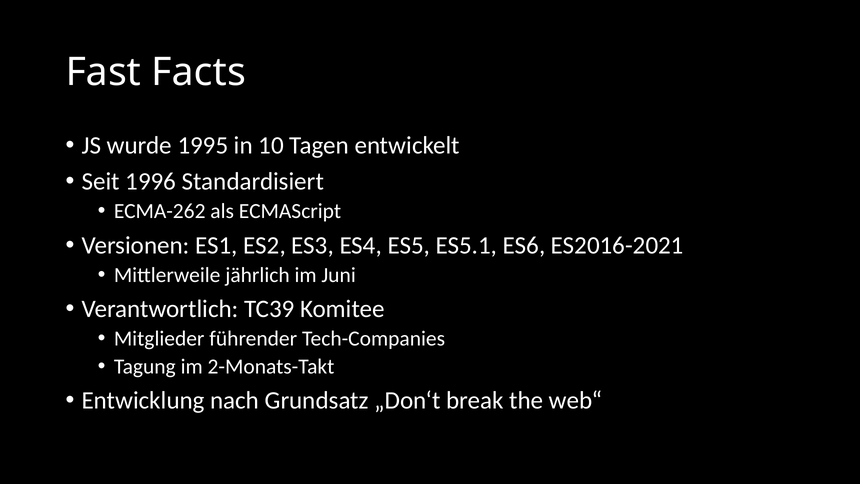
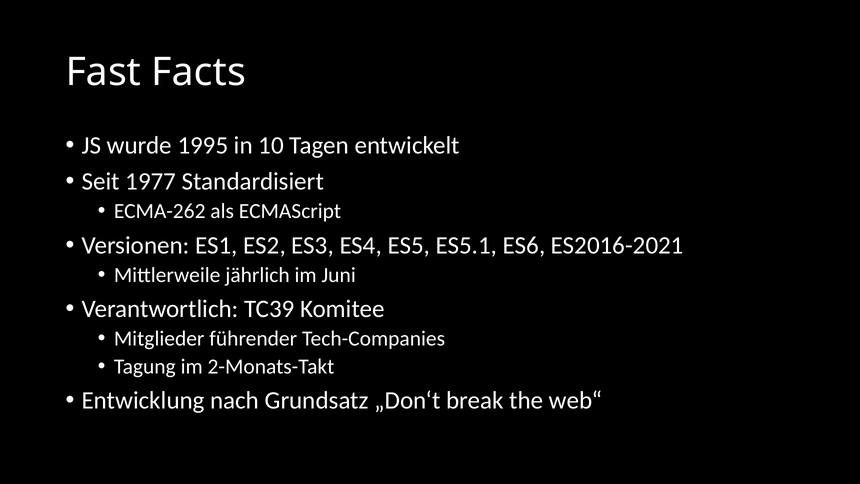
1996: 1996 -> 1977
